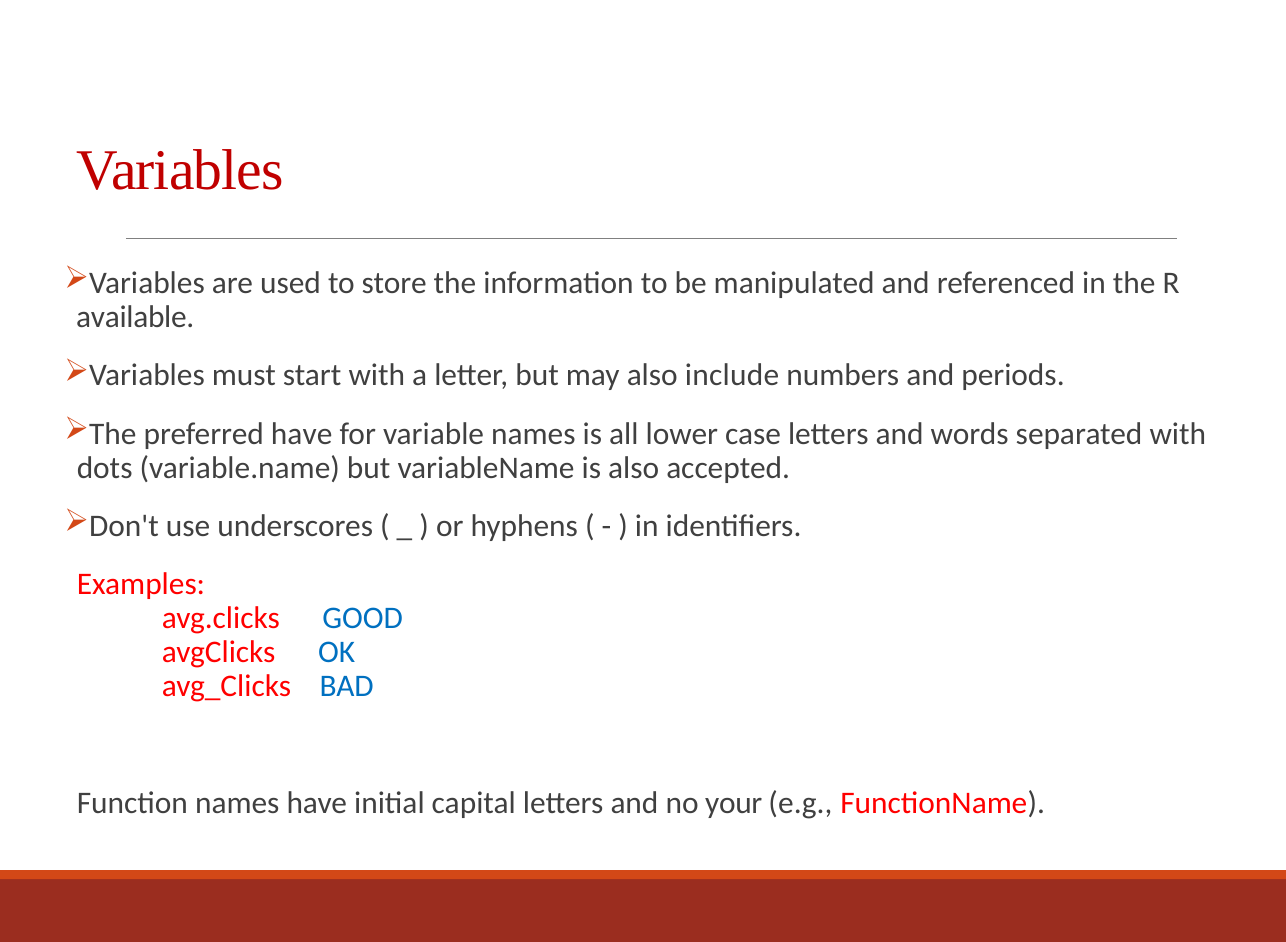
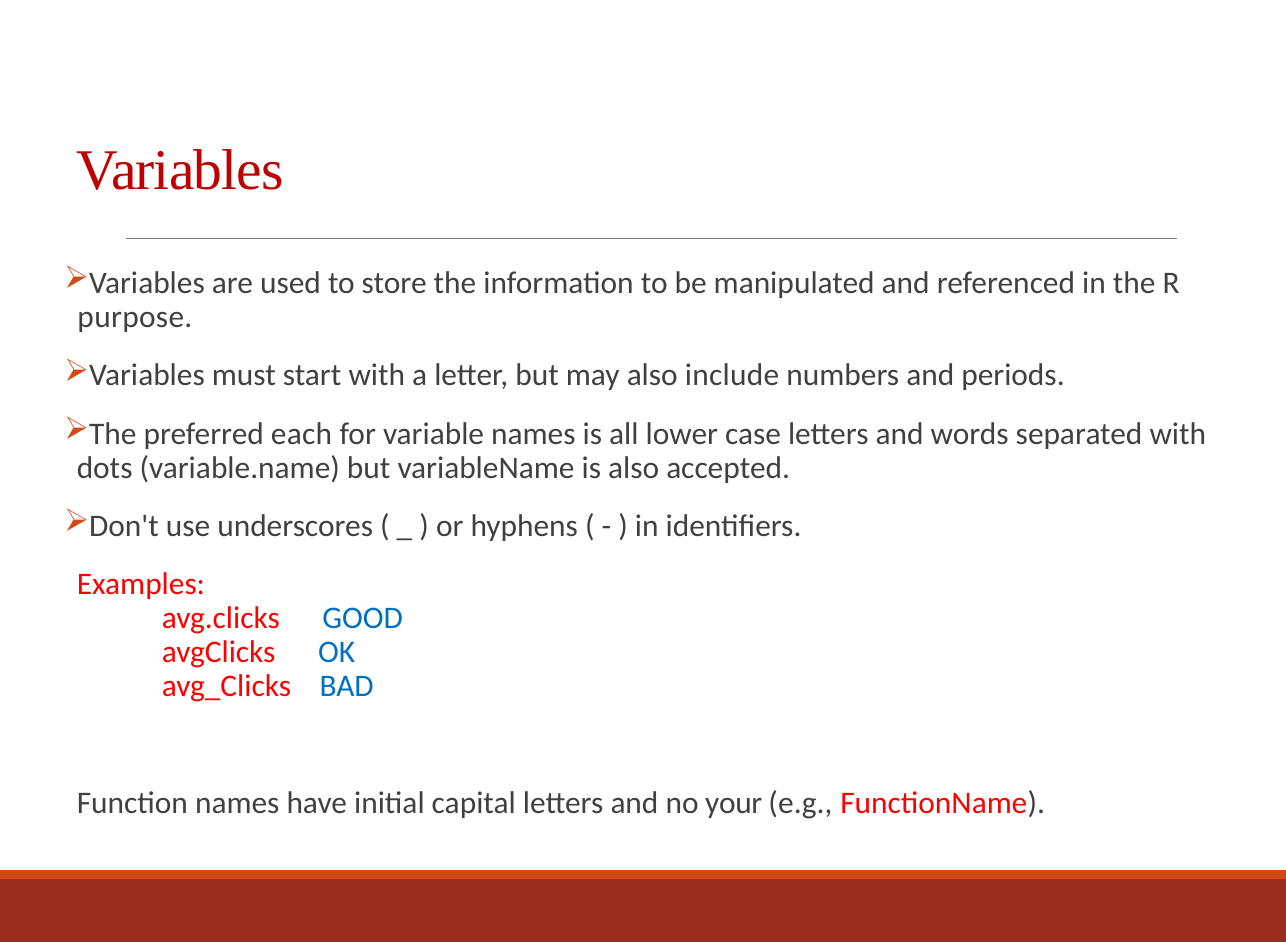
available: available -> purpose
preferred have: have -> each
